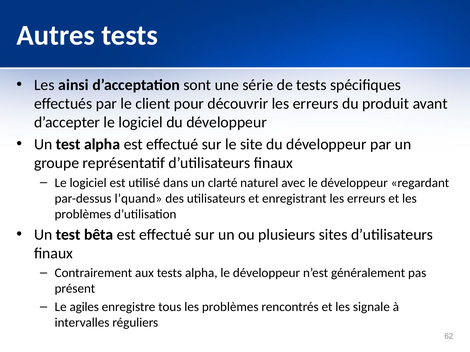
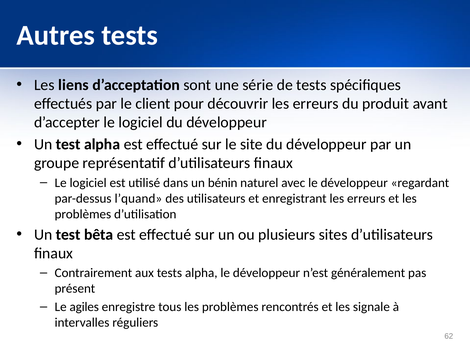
ainsi: ainsi -> liens
clarté: clarté -> bénin
